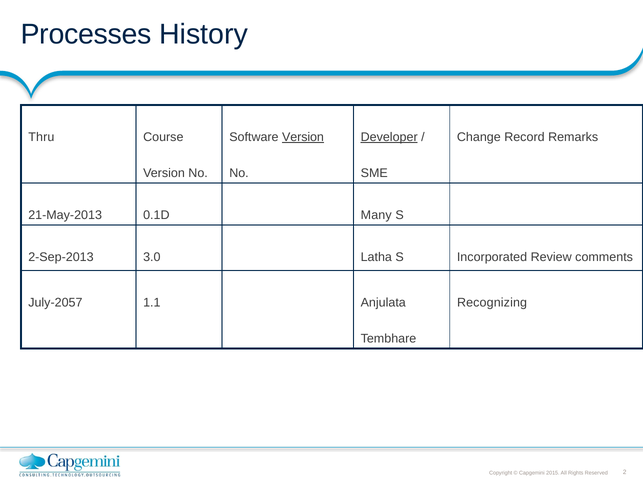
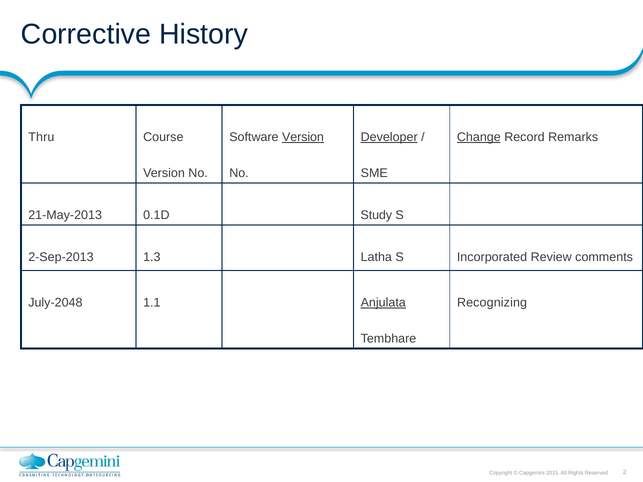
Processes: Processes -> Corrective
Change underline: none -> present
Many: Many -> Study
3.0: 3.0 -> 1.3
July-2057: July-2057 -> July-2048
Anjulata underline: none -> present
